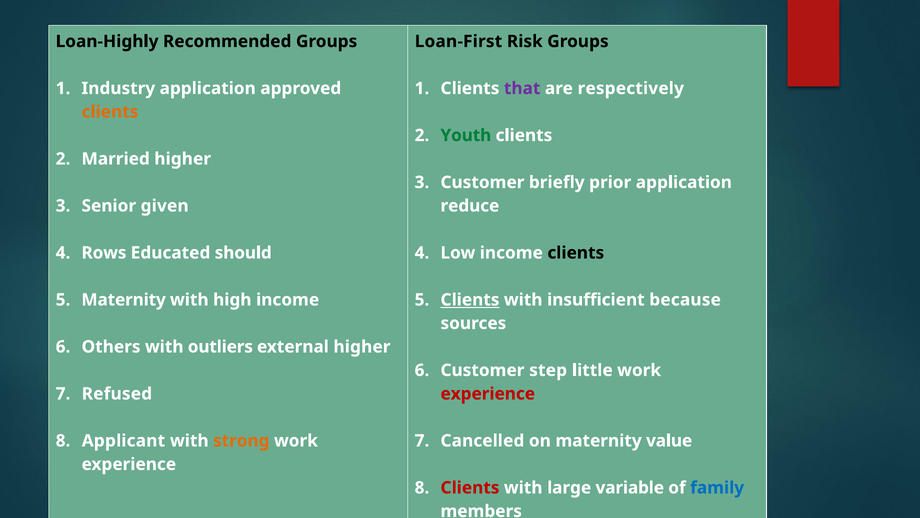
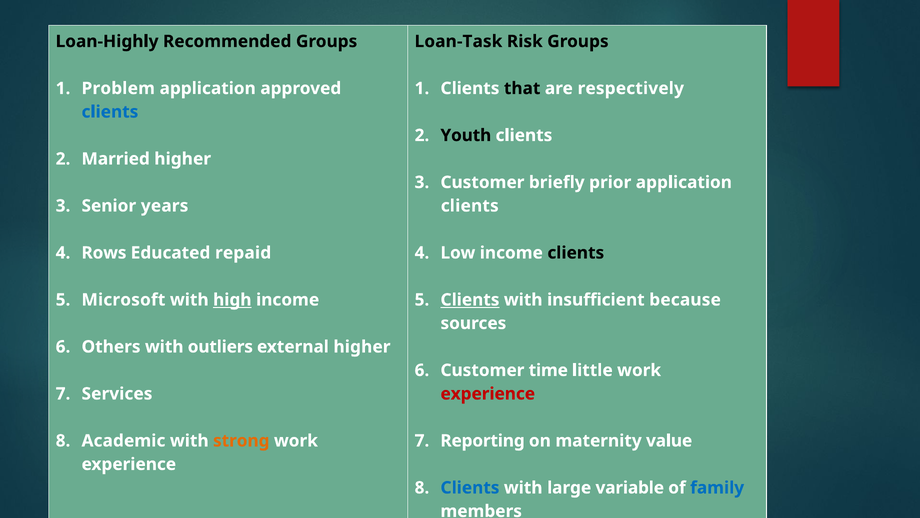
Loan-First: Loan-First -> Loan-Task
Industry: Industry -> Problem
that colour: purple -> black
clients at (110, 112) colour: orange -> blue
Youth colour: green -> black
given: given -> years
reduce at (470, 206): reduce -> clients
should: should -> repaid
Maternity at (124, 300): Maternity -> Microsoft
high at (232, 300) underline: none -> present
step: step -> time
Refused: Refused -> Services
Applicant: Applicant -> Academic
Cancelled: Cancelled -> Reporting
Clients at (470, 487) colour: red -> blue
